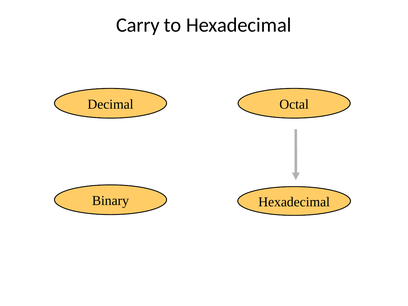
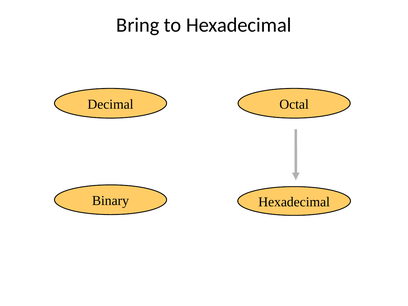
Carry: Carry -> Bring
